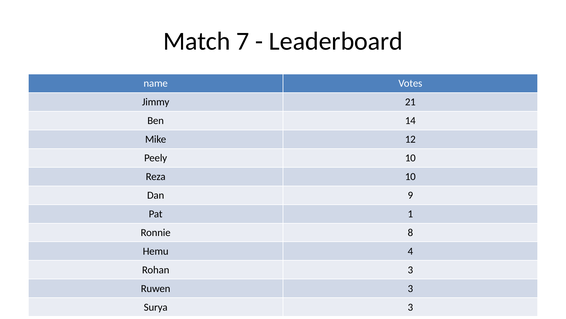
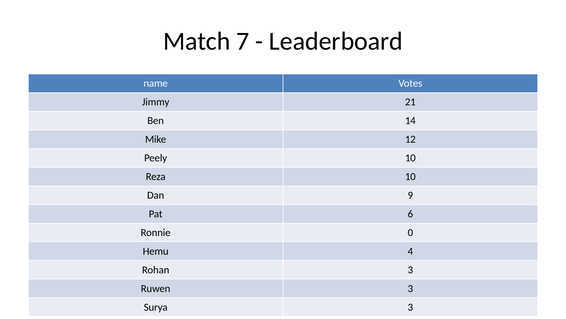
1: 1 -> 6
8: 8 -> 0
